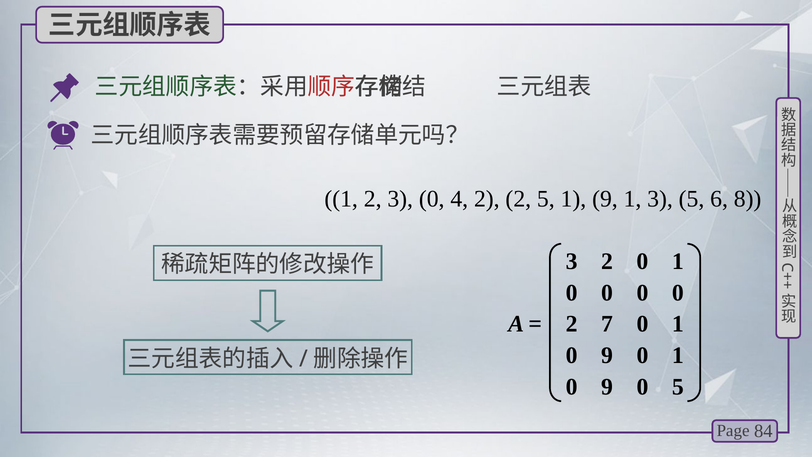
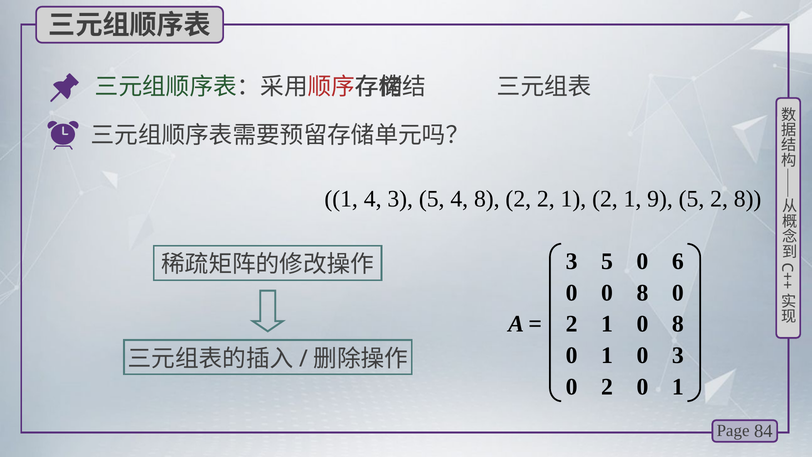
1 2: 2 -> 4
0 at (432, 199): 0 -> 5
4 2: 2 -> 8
2 5: 5 -> 2
1 9: 9 -> 2
1 3: 3 -> 9
5 6: 6 -> 2
2 at (607, 261): 2 -> 5
1 at (678, 261): 1 -> 6
0 at (642, 293): 0 -> 8
7 at (607, 324): 7 -> 1
1 at (678, 324): 1 -> 8
9 at (607, 355): 9 -> 1
1 at (678, 355): 1 -> 3
9 at (607, 387): 9 -> 2
5 at (678, 387): 5 -> 1
